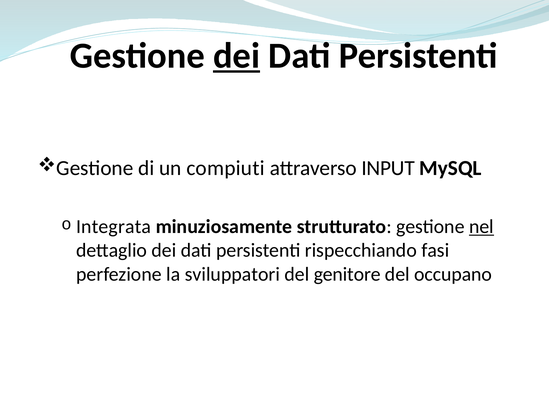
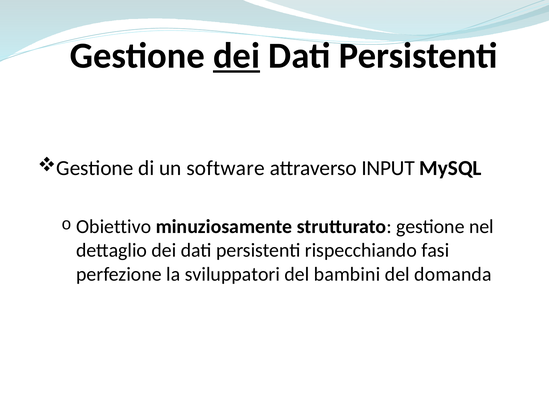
compiuti: compiuti -> software
Integrata: Integrata -> Obiettivo
nel underline: present -> none
genitore: genitore -> bambini
occupano: occupano -> domanda
